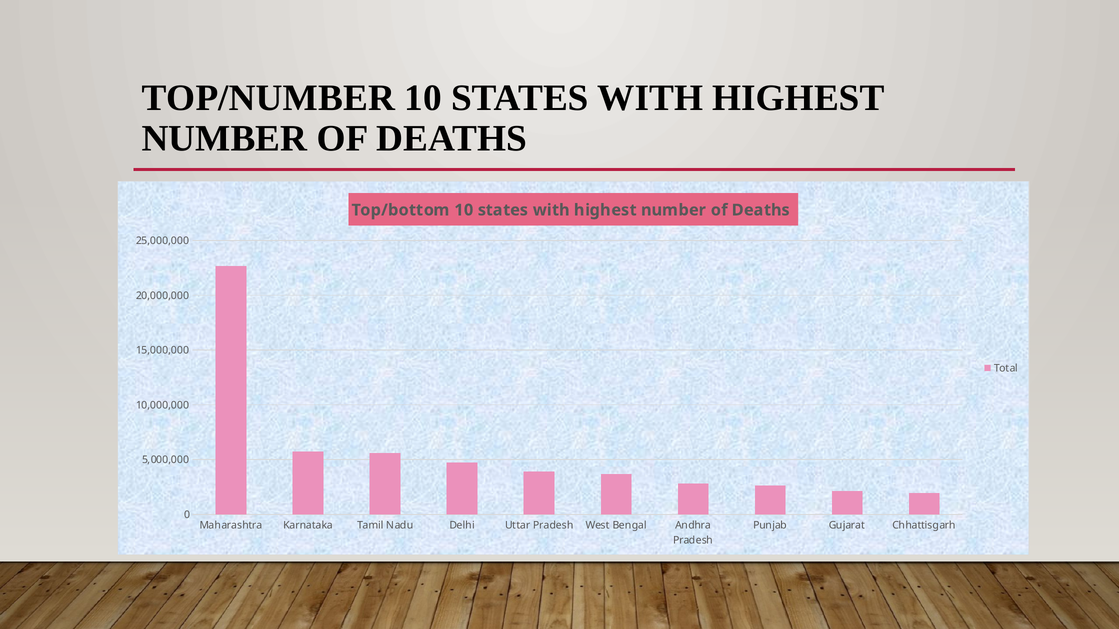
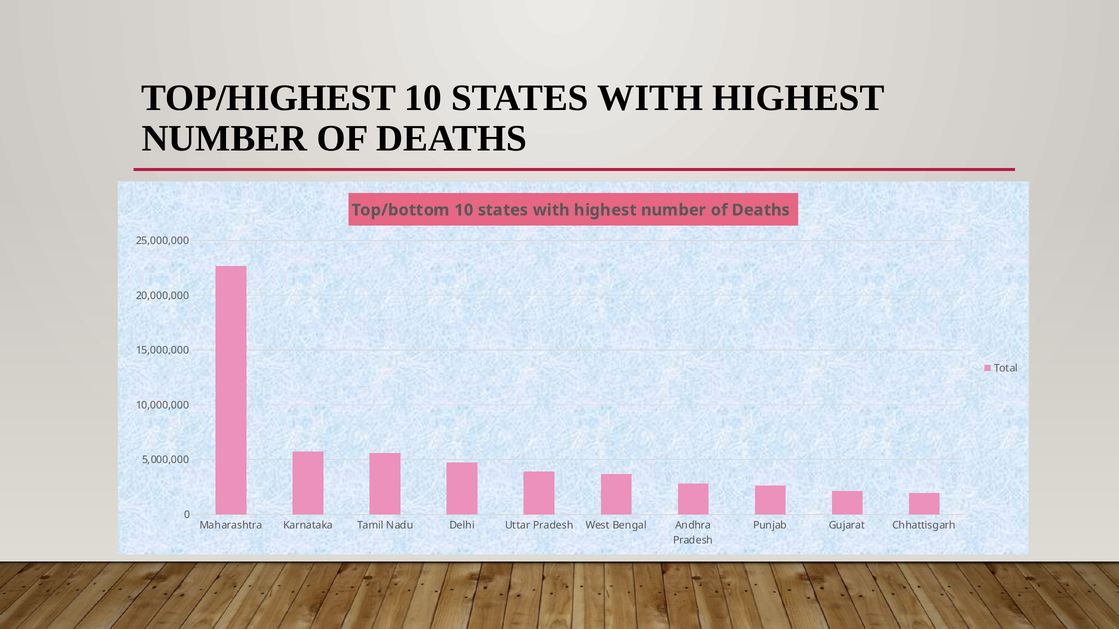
TOP/NUMBER: TOP/NUMBER -> TOP/HIGHEST
